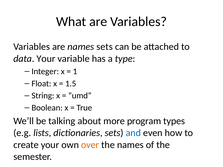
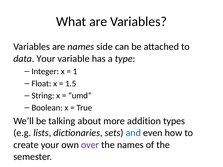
names sets: sets -> side
program: program -> addition
over colour: orange -> purple
